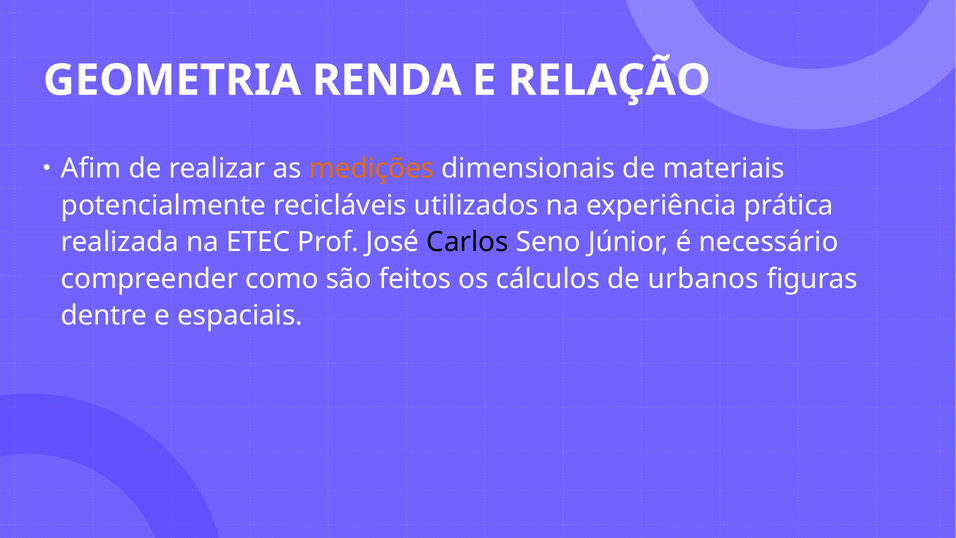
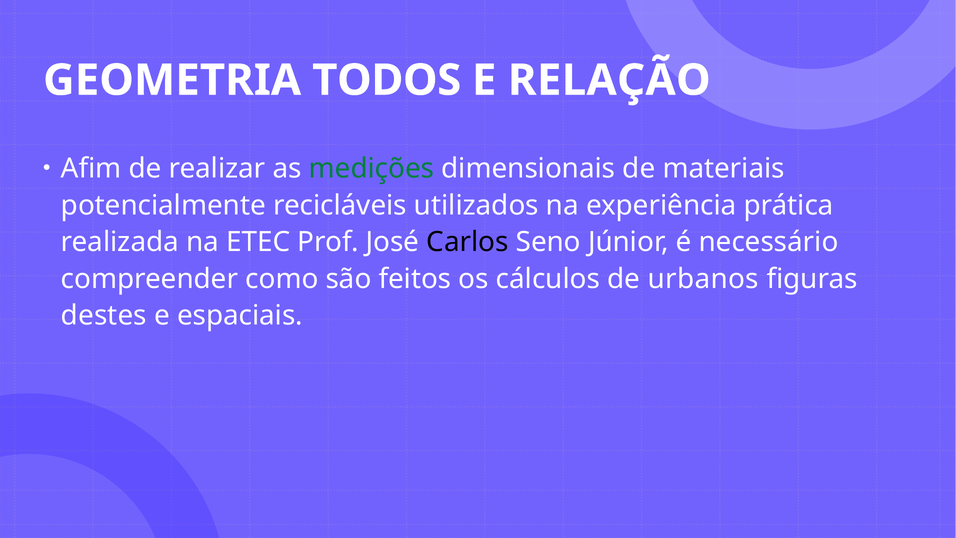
RENDA: RENDA -> TODOS
medições colour: orange -> green
dentre: dentre -> destes
